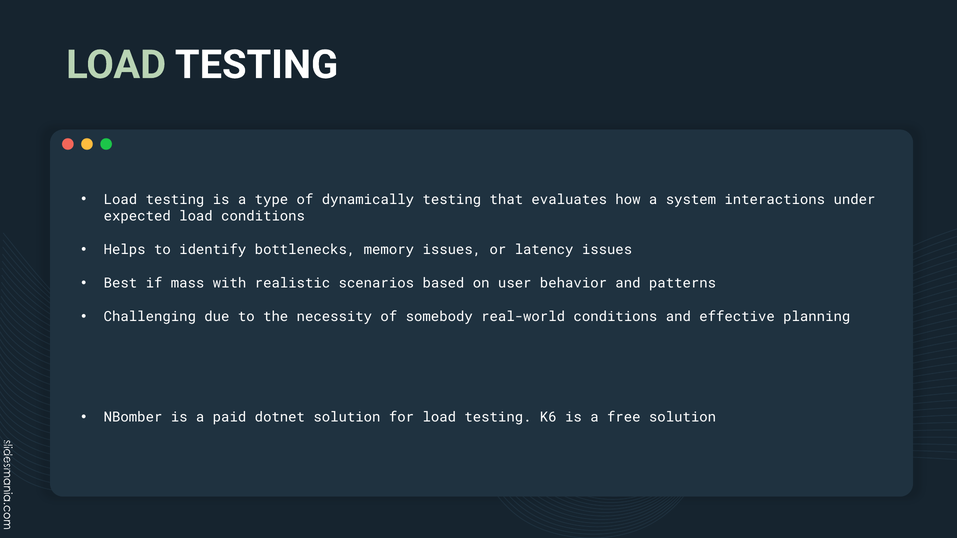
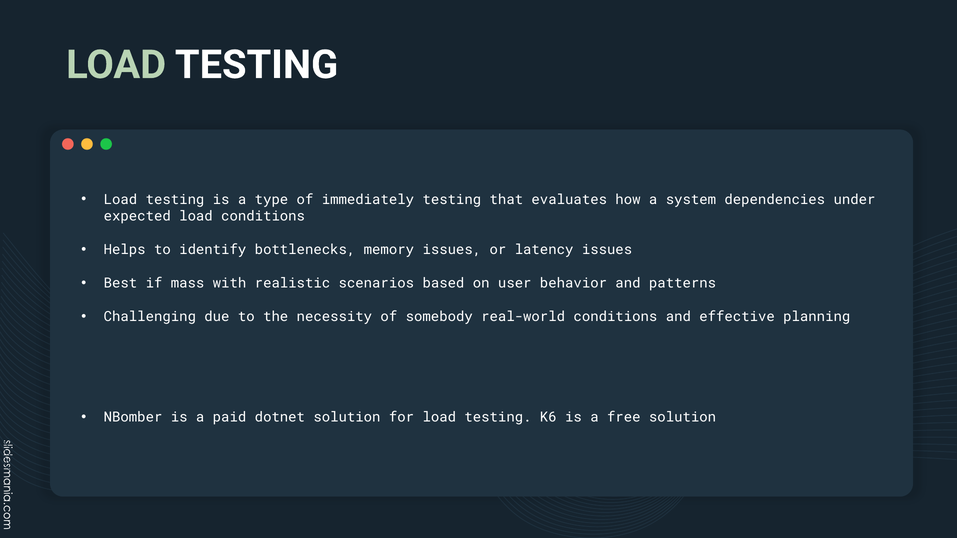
dynamically: dynamically -> immediately
interactions: interactions -> dependencies
